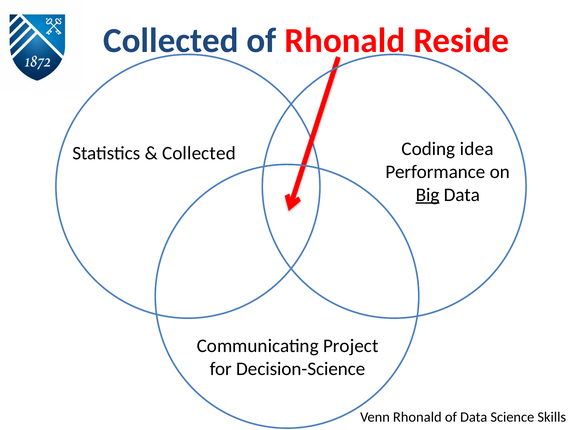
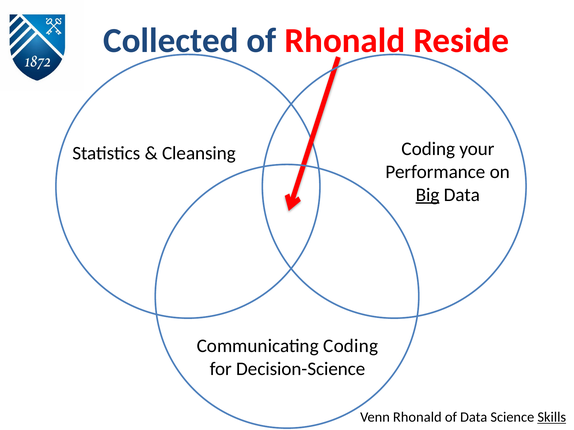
idea: idea -> your
Collected at (199, 153): Collected -> Cleansing
Communicating Project: Project -> Coding
Skills underline: none -> present
